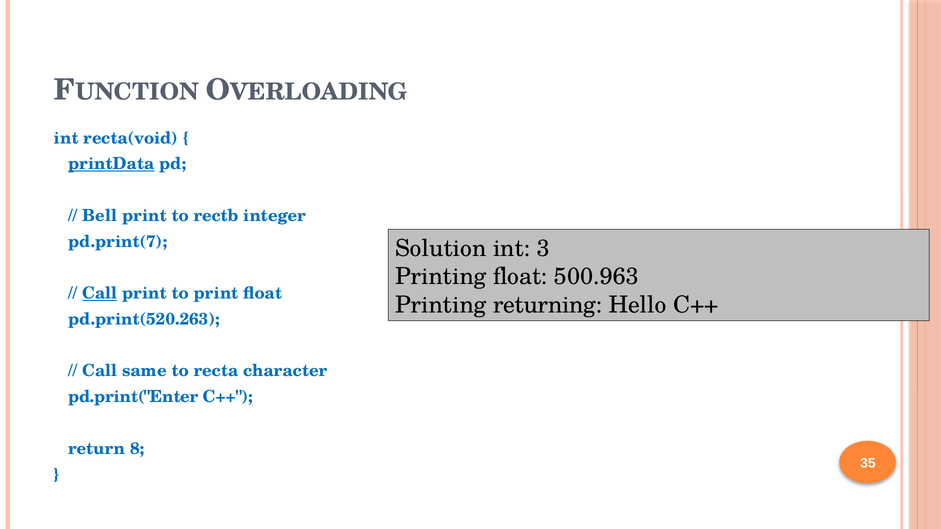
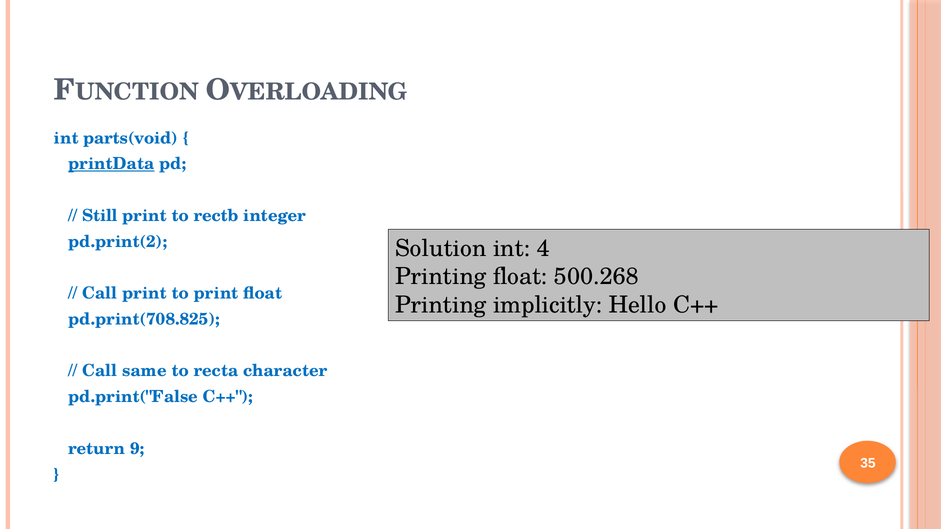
recta(void: recta(void -> parts(void
Bell: Bell -> Still
pd.print(7: pd.print(7 -> pd.print(2
3: 3 -> 4
500.963: 500.963 -> 500.268
Call at (100, 294) underline: present -> none
returning: returning -> implicitly
pd.print(520.263: pd.print(520.263 -> pd.print(708.825
pd.print("Enter: pd.print("Enter -> pd.print("False
8: 8 -> 9
